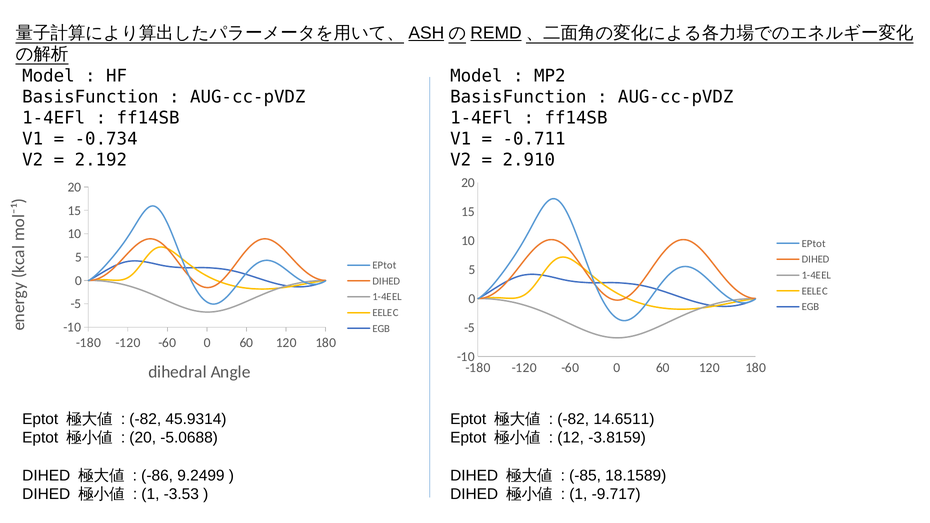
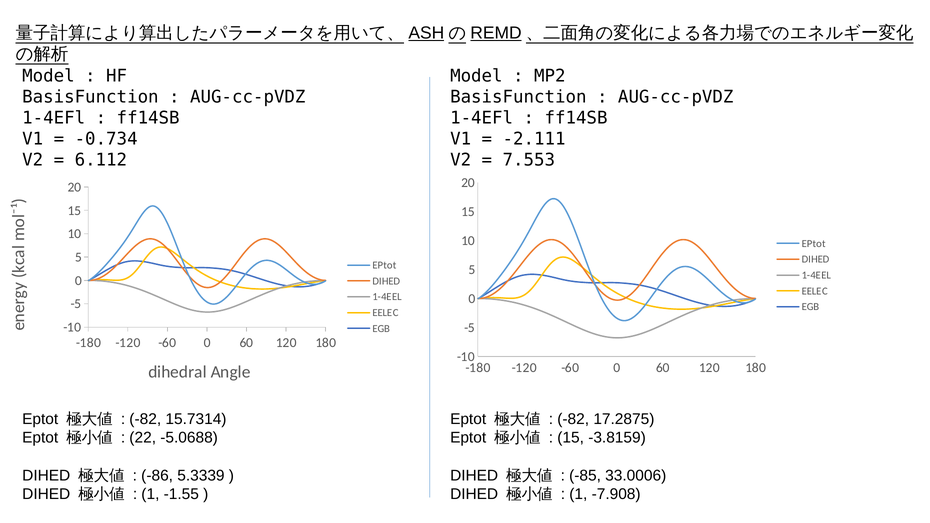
-0.711: -0.711 -> -2.111
2.192: 2.192 -> 6.112
2.910: 2.910 -> 7.553
45.9314: 45.9314 -> 15.7314
14.6511: 14.6511 -> 17.2875
20 at (143, 438): 20 -> 22
12 at (571, 438): 12 -> 15
9.2499: 9.2499 -> 5.3339
18.1589: 18.1589 -> 33.0006
-3.53: -3.53 -> -1.55
-9.717: -9.717 -> -7.908
